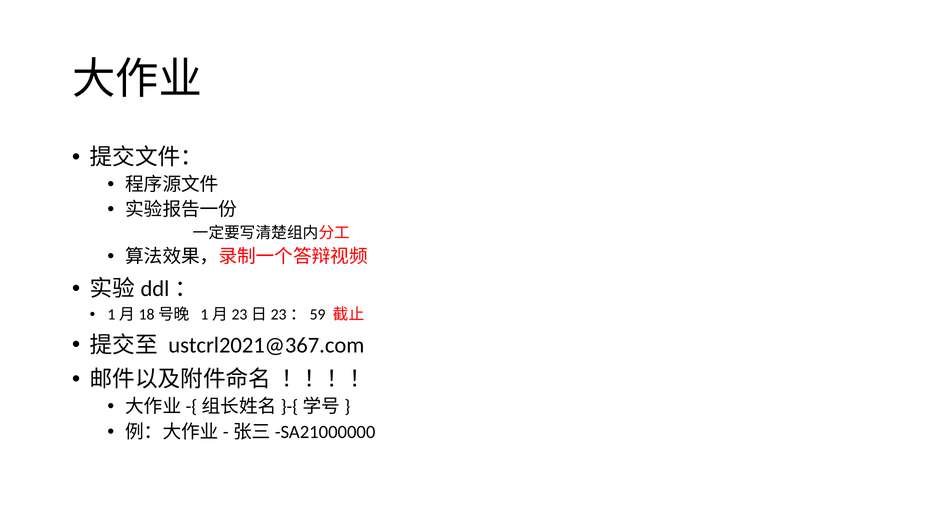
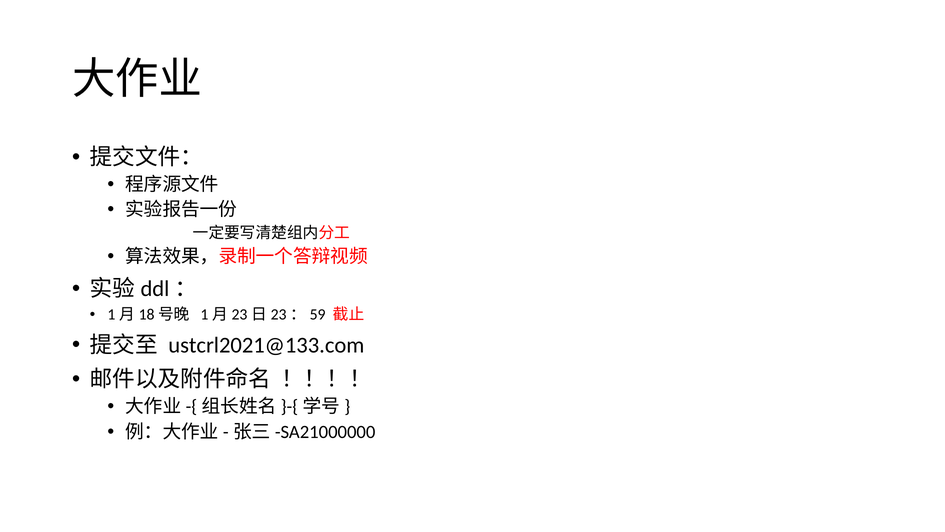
ustcrl2021@367.com: ustcrl2021@367.com -> ustcrl2021@133.com
